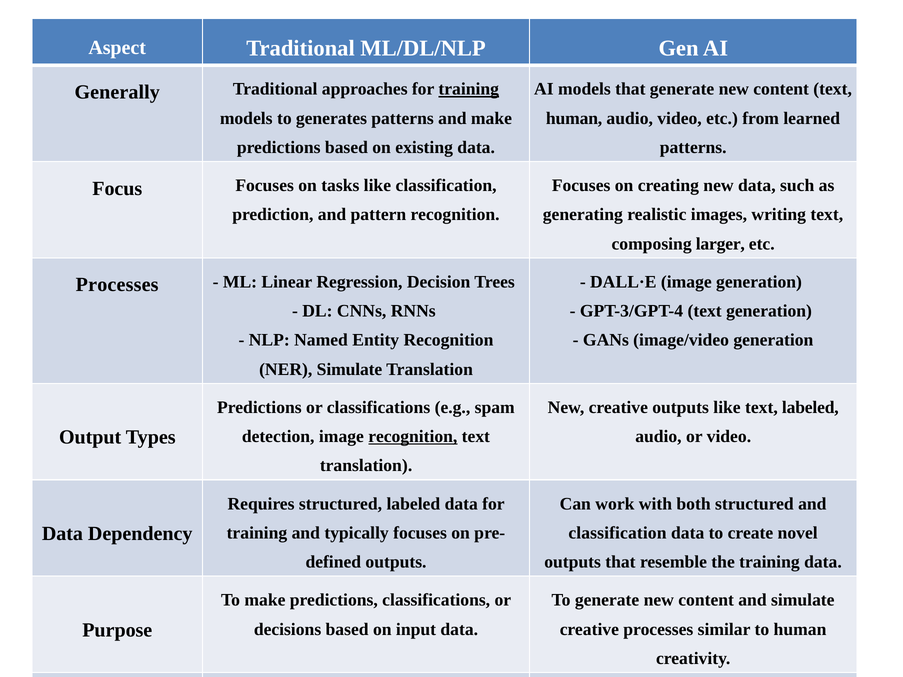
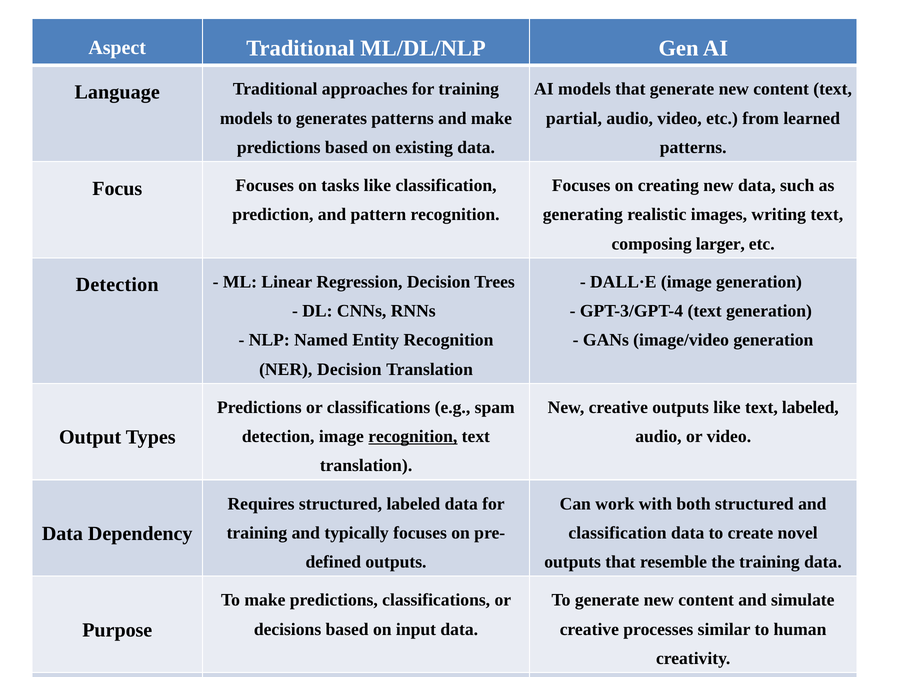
Generally at (117, 92): Generally -> Language
training at (469, 89) underline: present -> none
human at (574, 118): human -> partial
Processes at (117, 285): Processes -> Detection
NER Simulate: Simulate -> Decision
